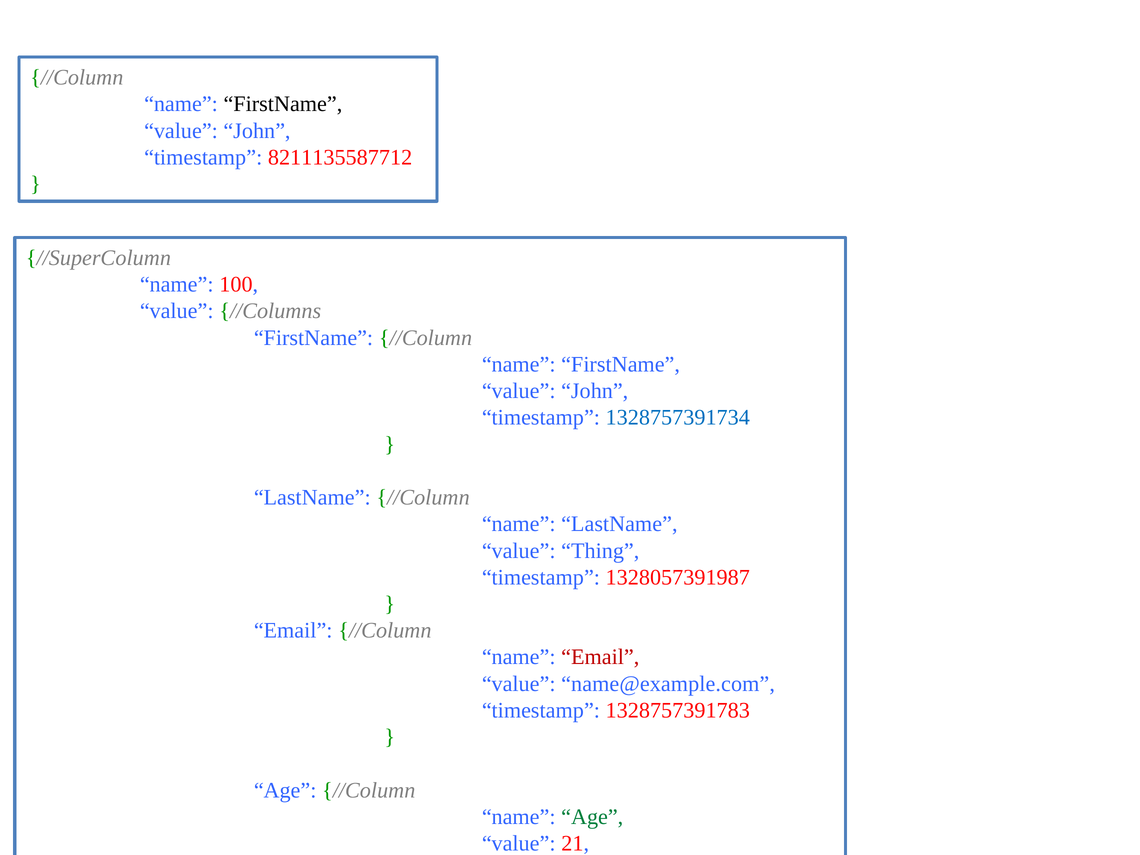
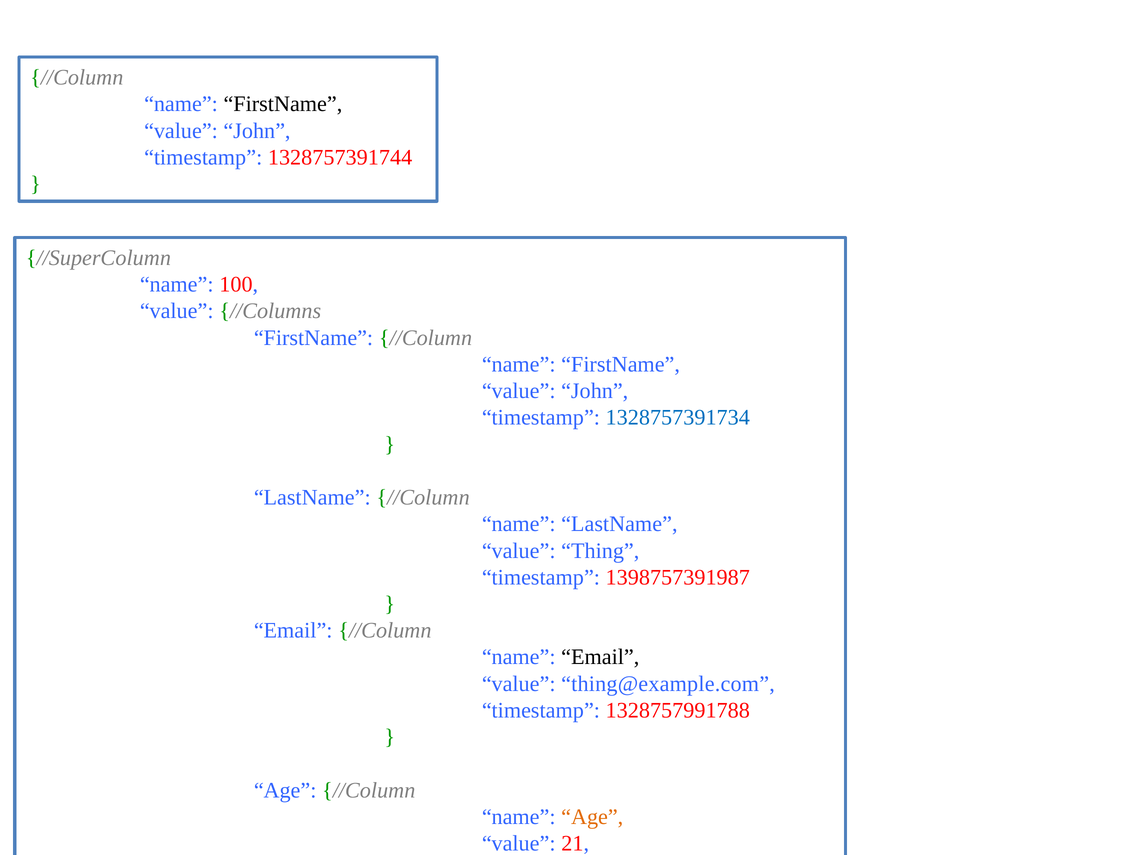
8211135587712: 8211135587712 -> 1328757391744
1328057391987: 1328057391987 -> 1398757391987
Email at (600, 657) colour: red -> black
name@example.com: name@example.com -> thing@example.com
1328757391783: 1328757391783 -> 1328757991788
Age at (592, 817) colour: green -> orange
